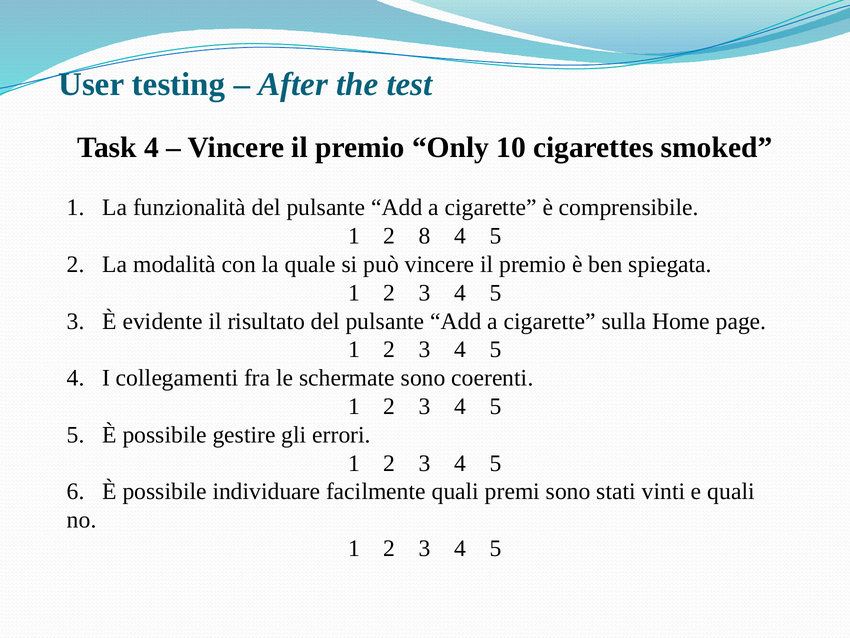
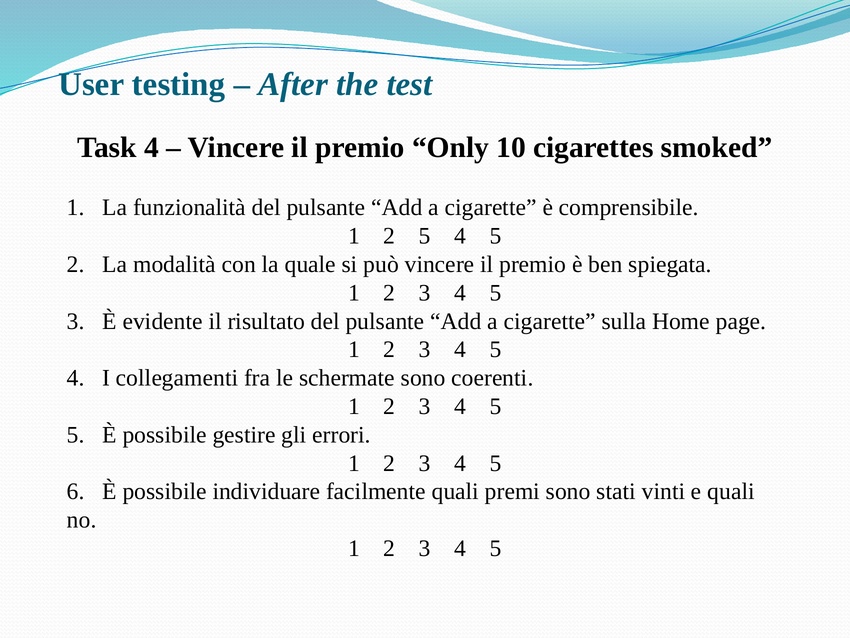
2 8: 8 -> 5
